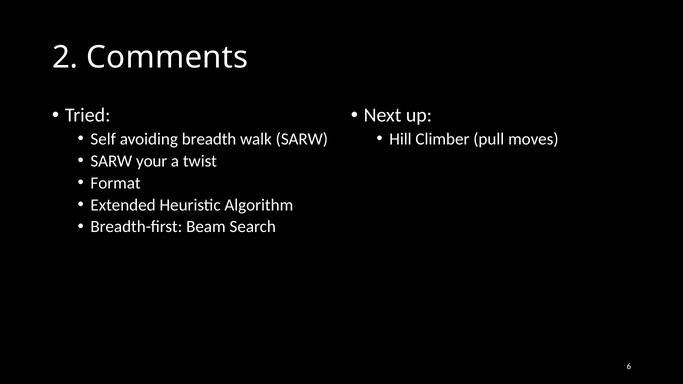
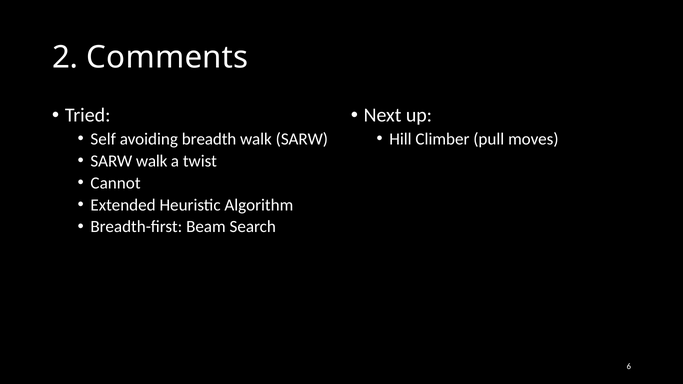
SARW your: your -> walk
Format: Format -> Cannot
